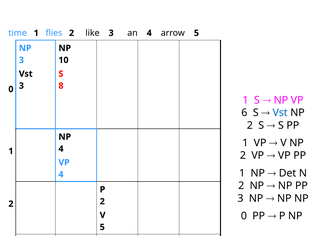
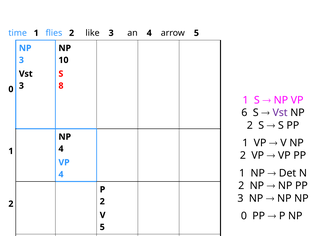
Vst at (280, 113) colour: blue -> purple
